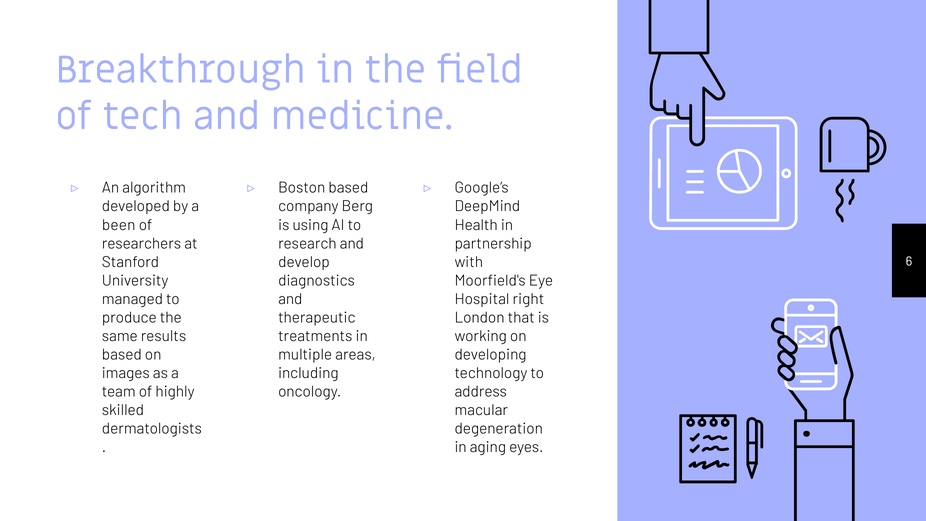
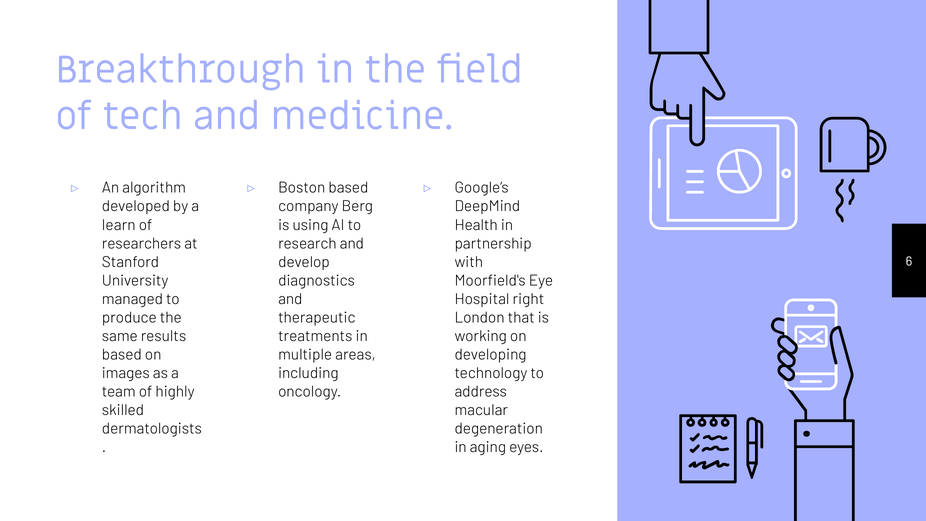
been: been -> learn
